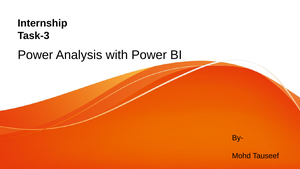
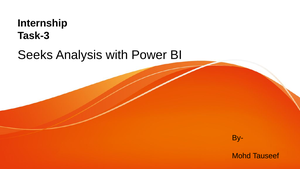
Power at (35, 55): Power -> Seeks
